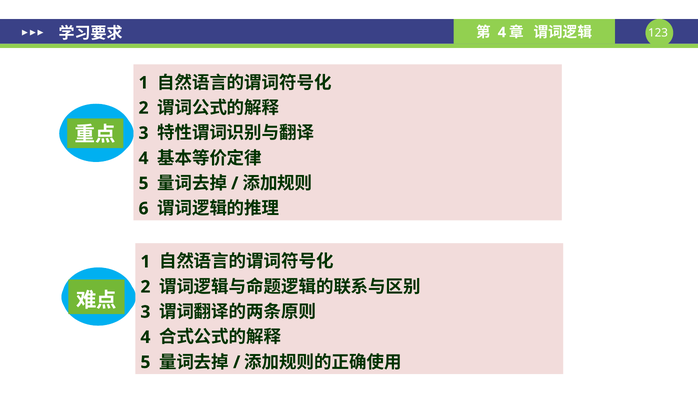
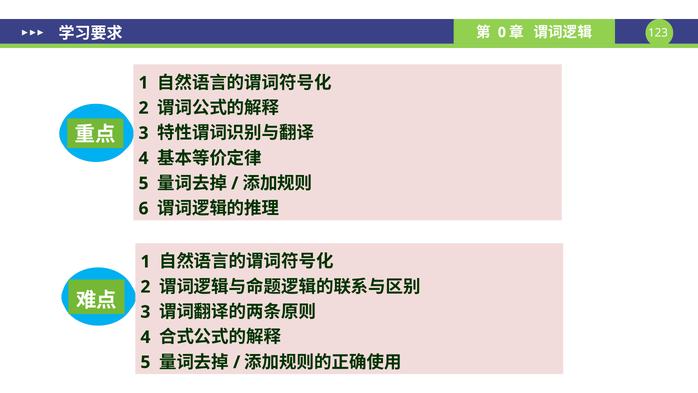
4 at (502, 32): 4 -> 0
